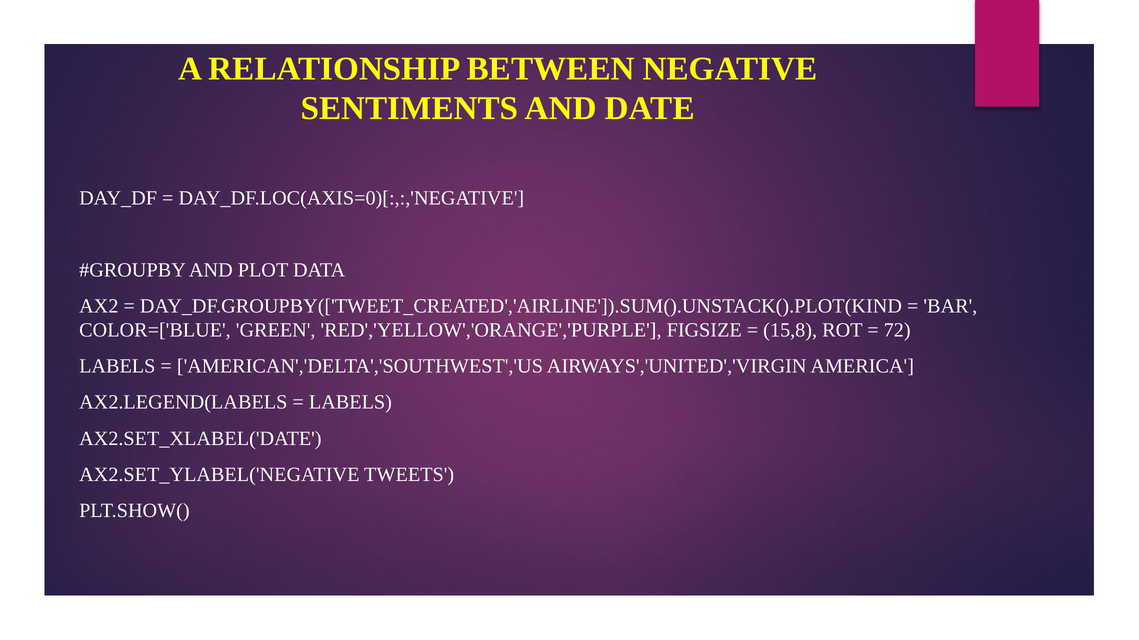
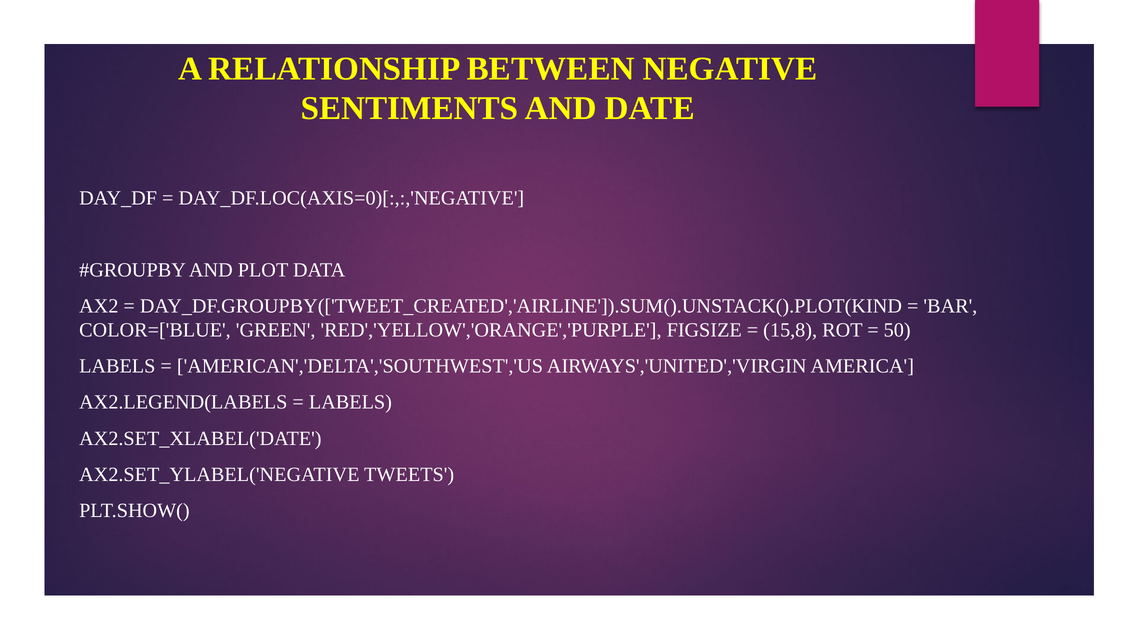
72: 72 -> 50
